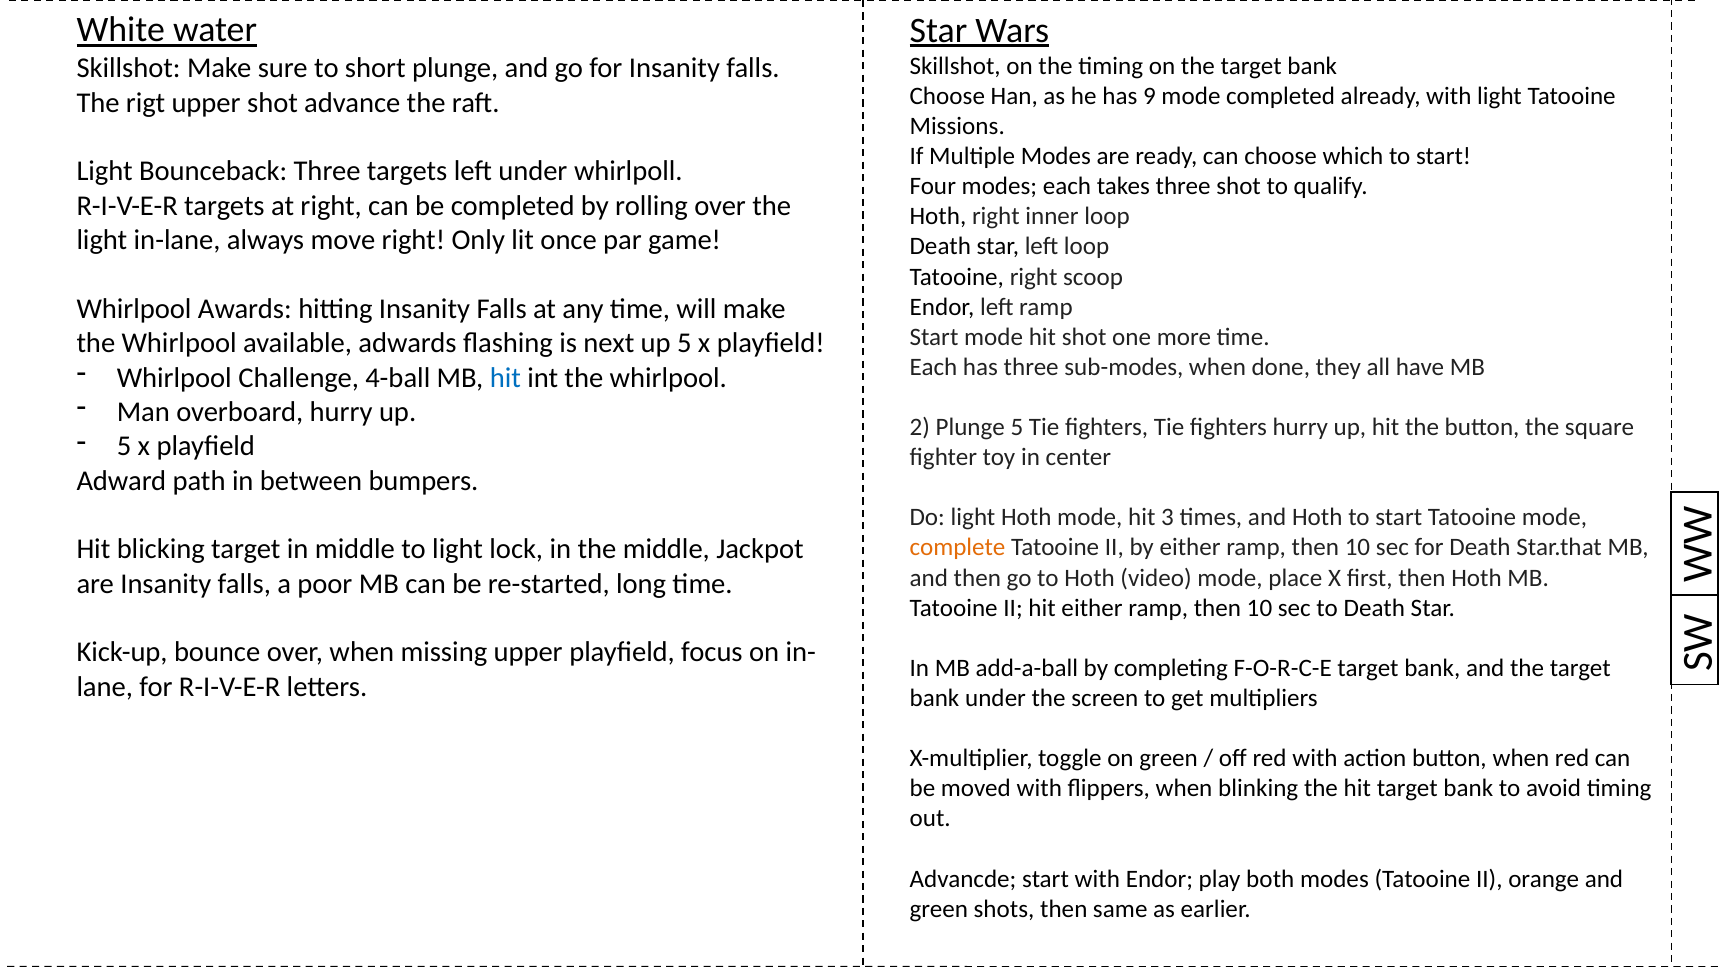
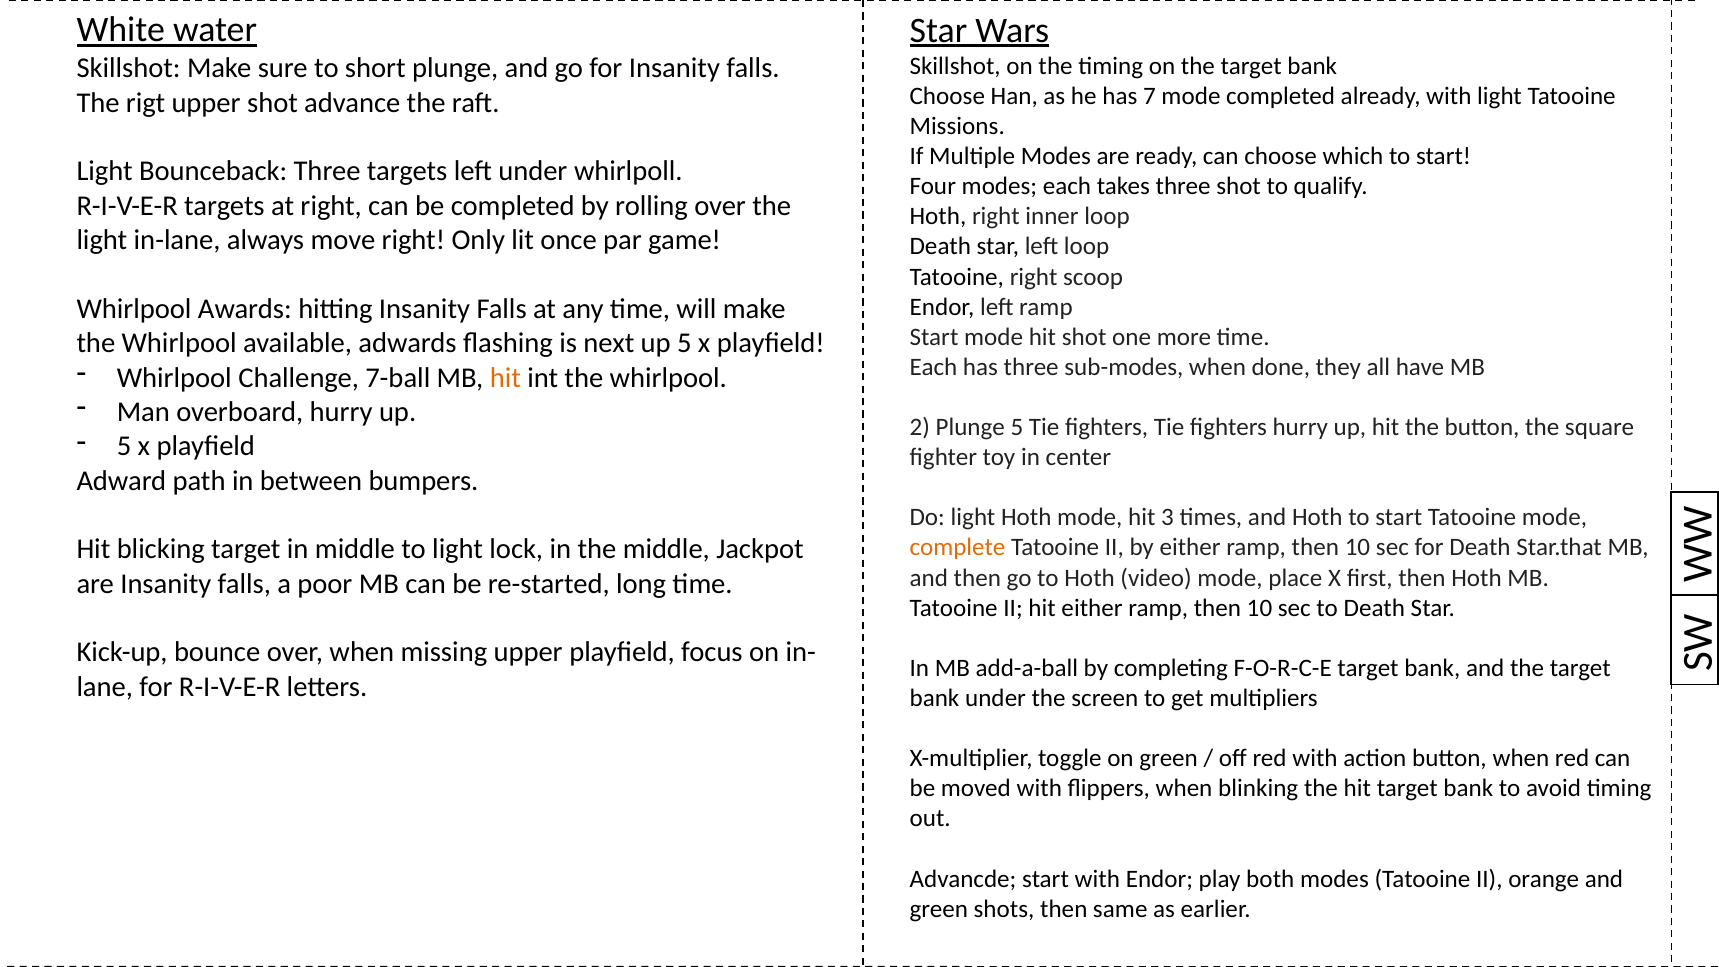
9: 9 -> 7
4-ball: 4-ball -> 7-ball
hit at (505, 378) colour: blue -> orange
